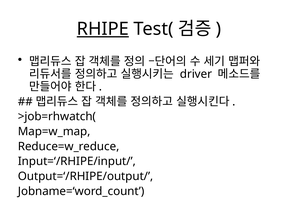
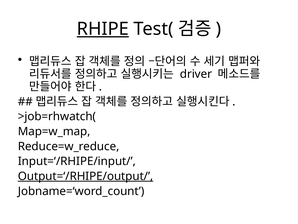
Output=‘/RHIPE/output/ underline: none -> present
